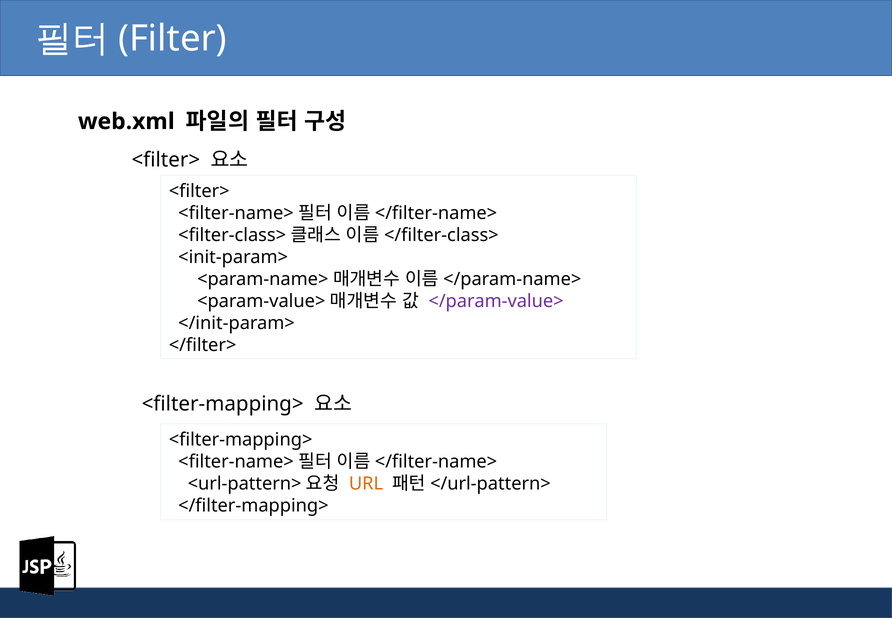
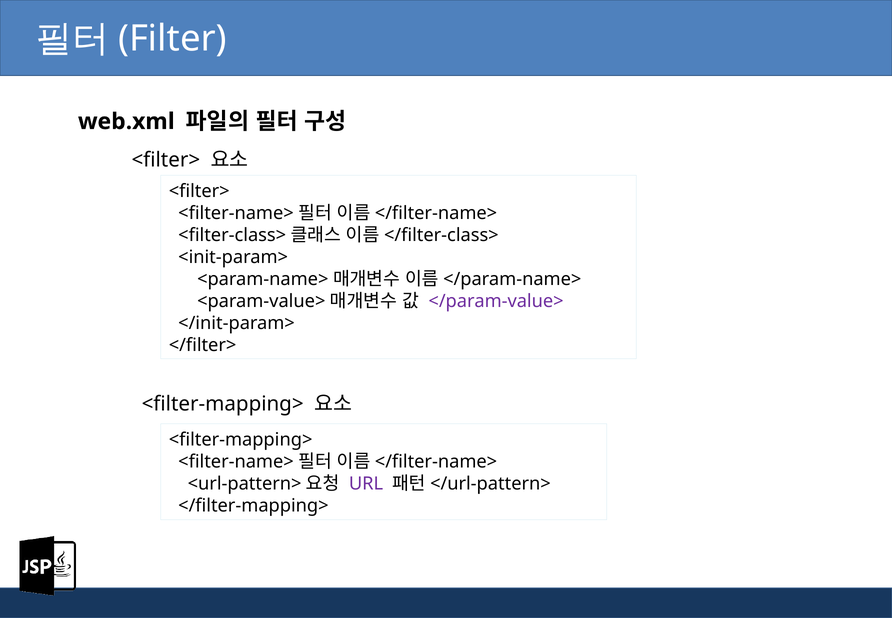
URL colour: orange -> purple
